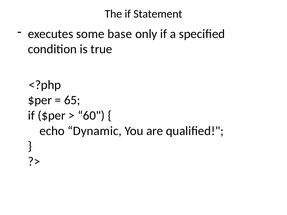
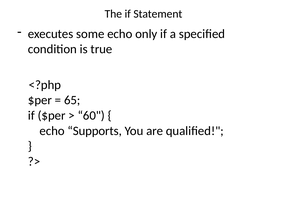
some base: base -> echo
Dynamic: Dynamic -> Supports
